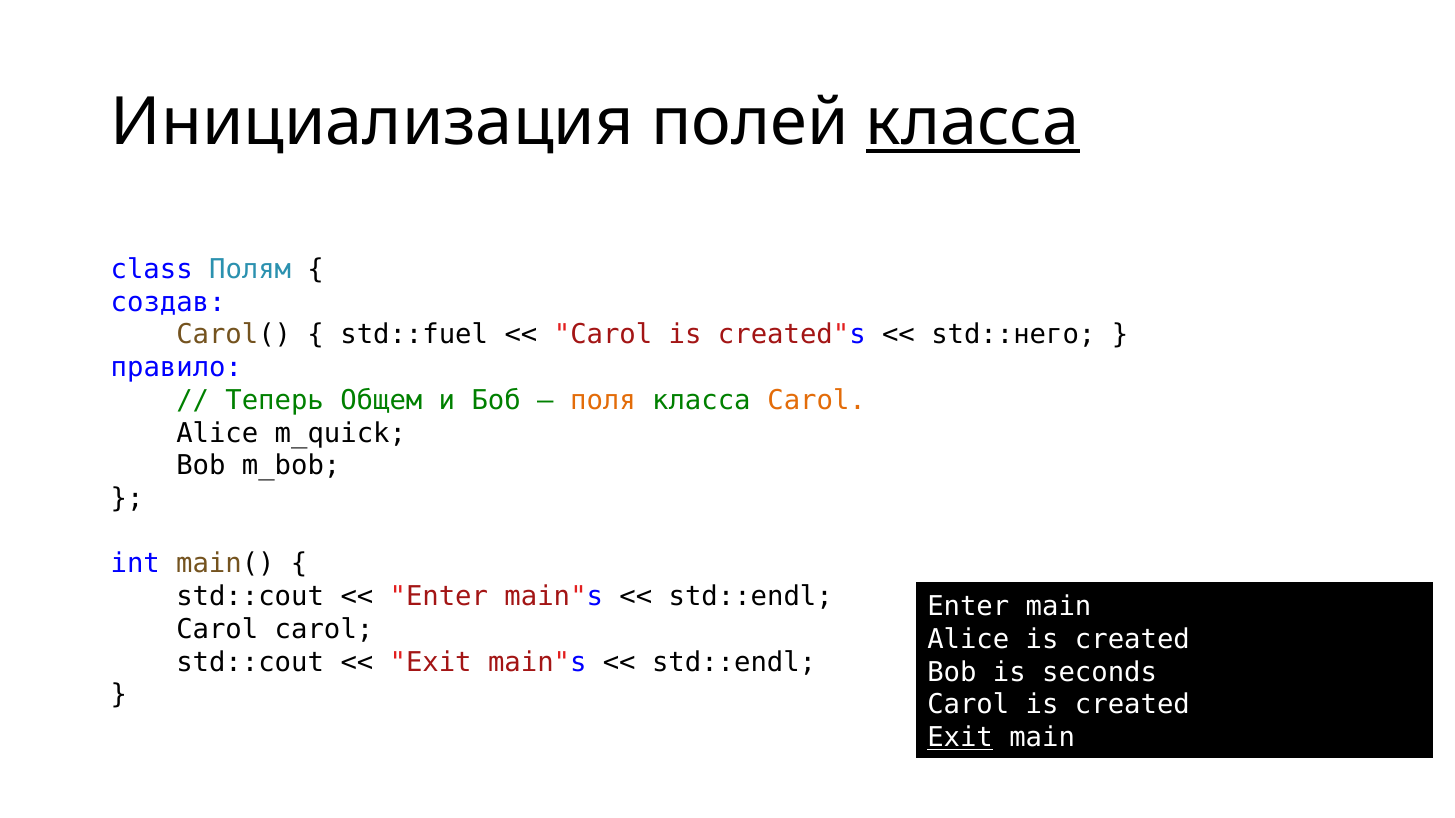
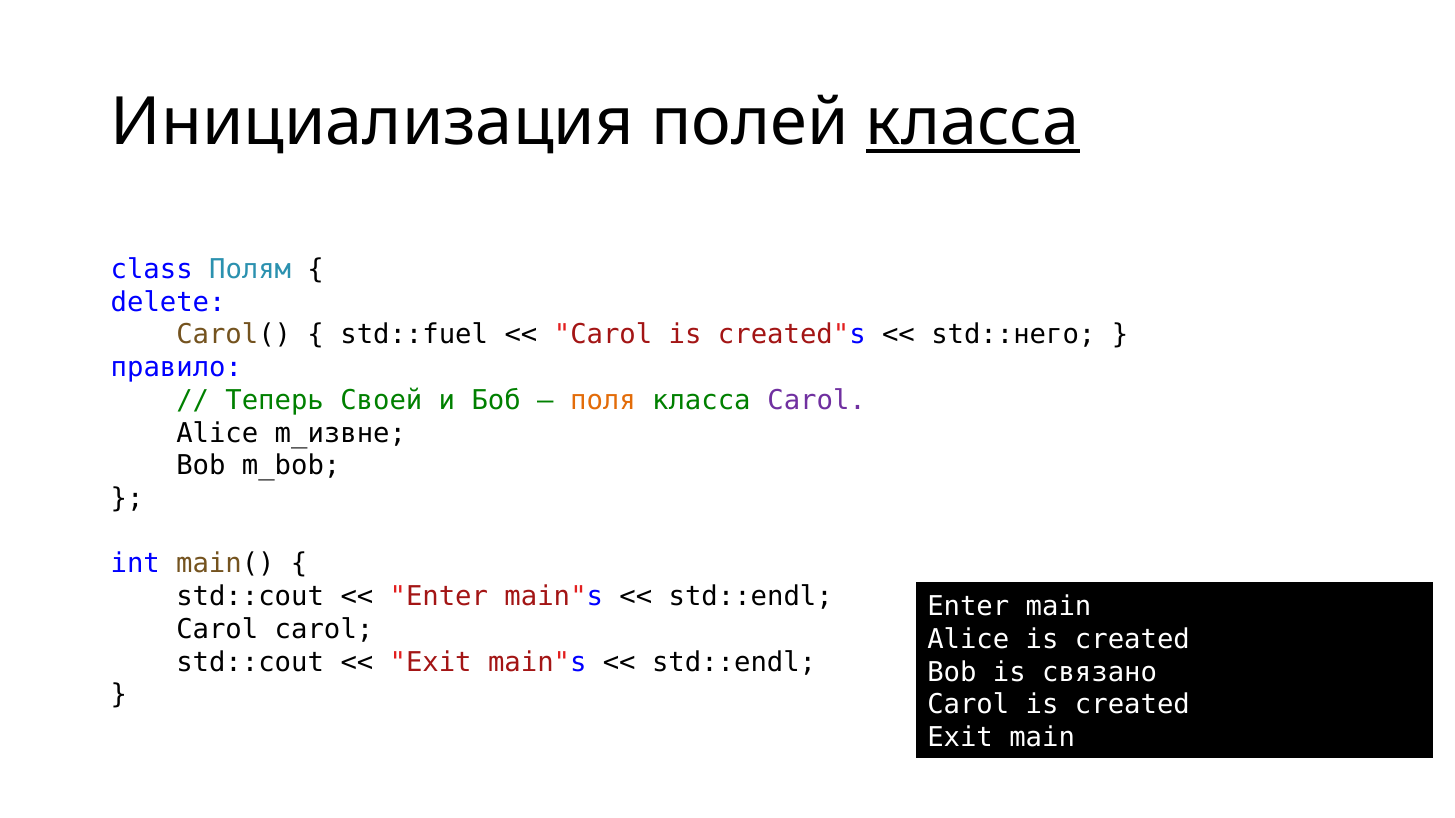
создав: создав -> delete
Общем: Общем -> Своей
Carol at (817, 401) colour: orange -> purple
m_quick: m_quick -> m_извне
seconds: seconds -> связано
Exit at (960, 738) underline: present -> none
